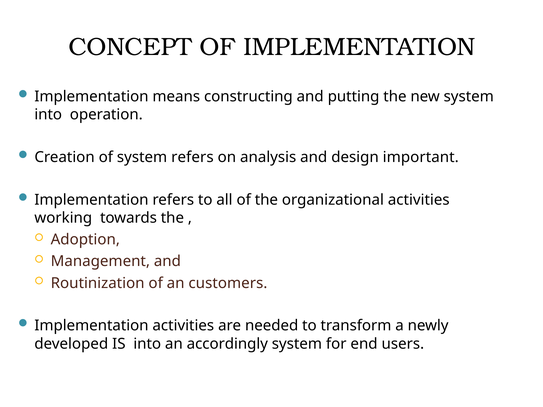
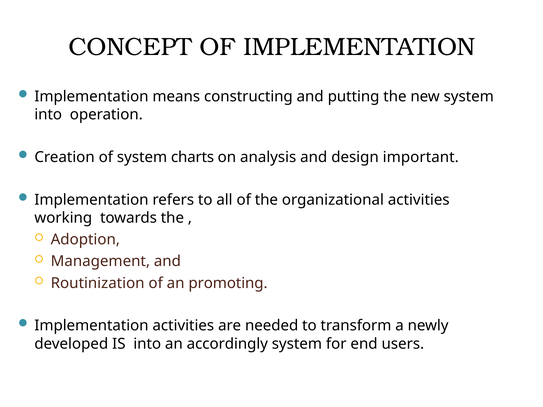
system refers: refers -> charts
customers: customers -> promoting
